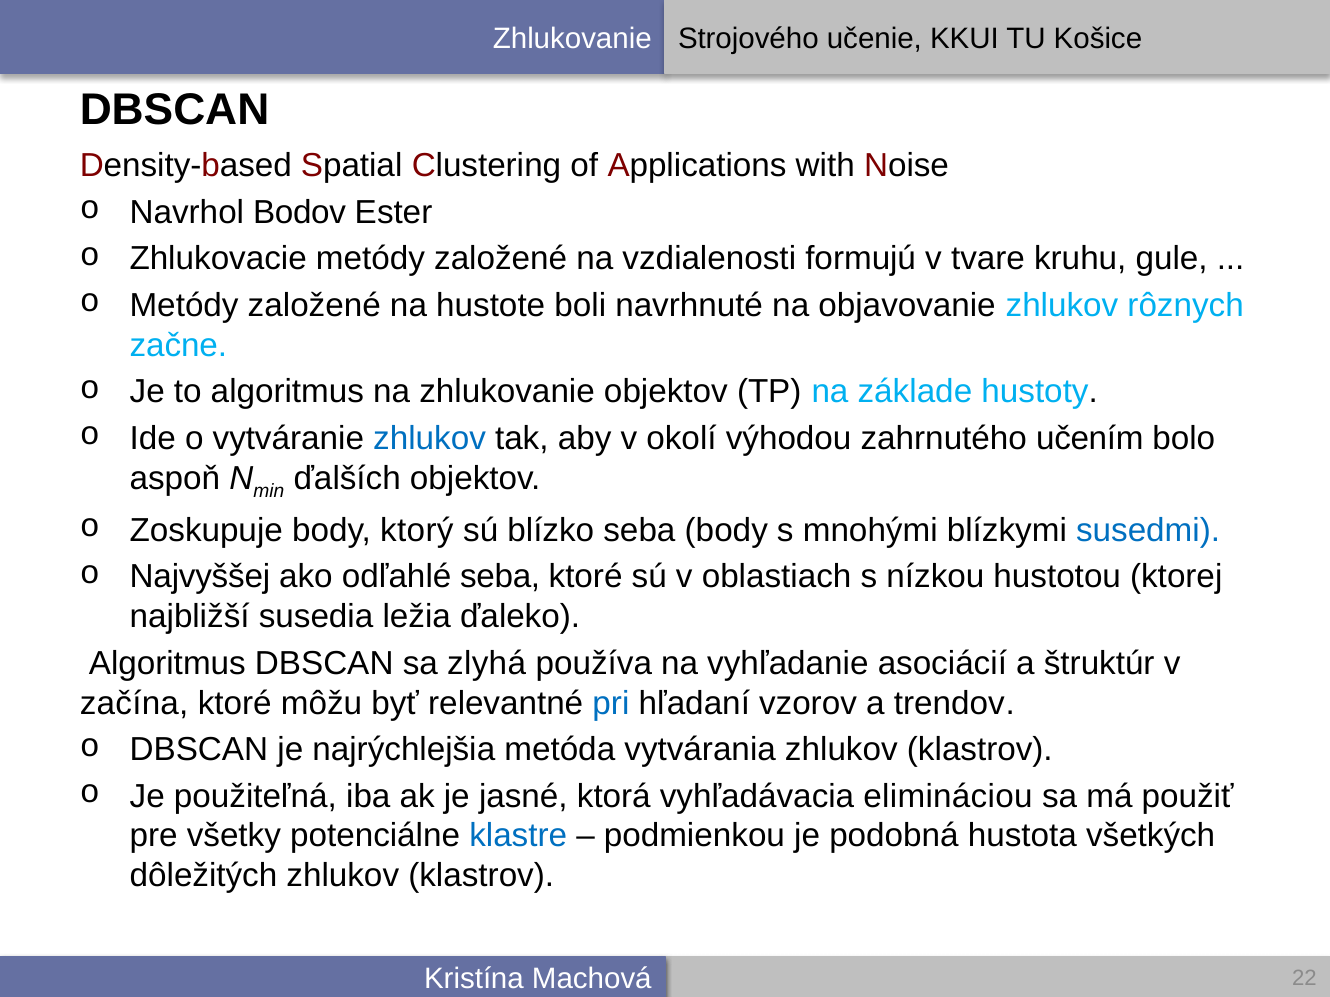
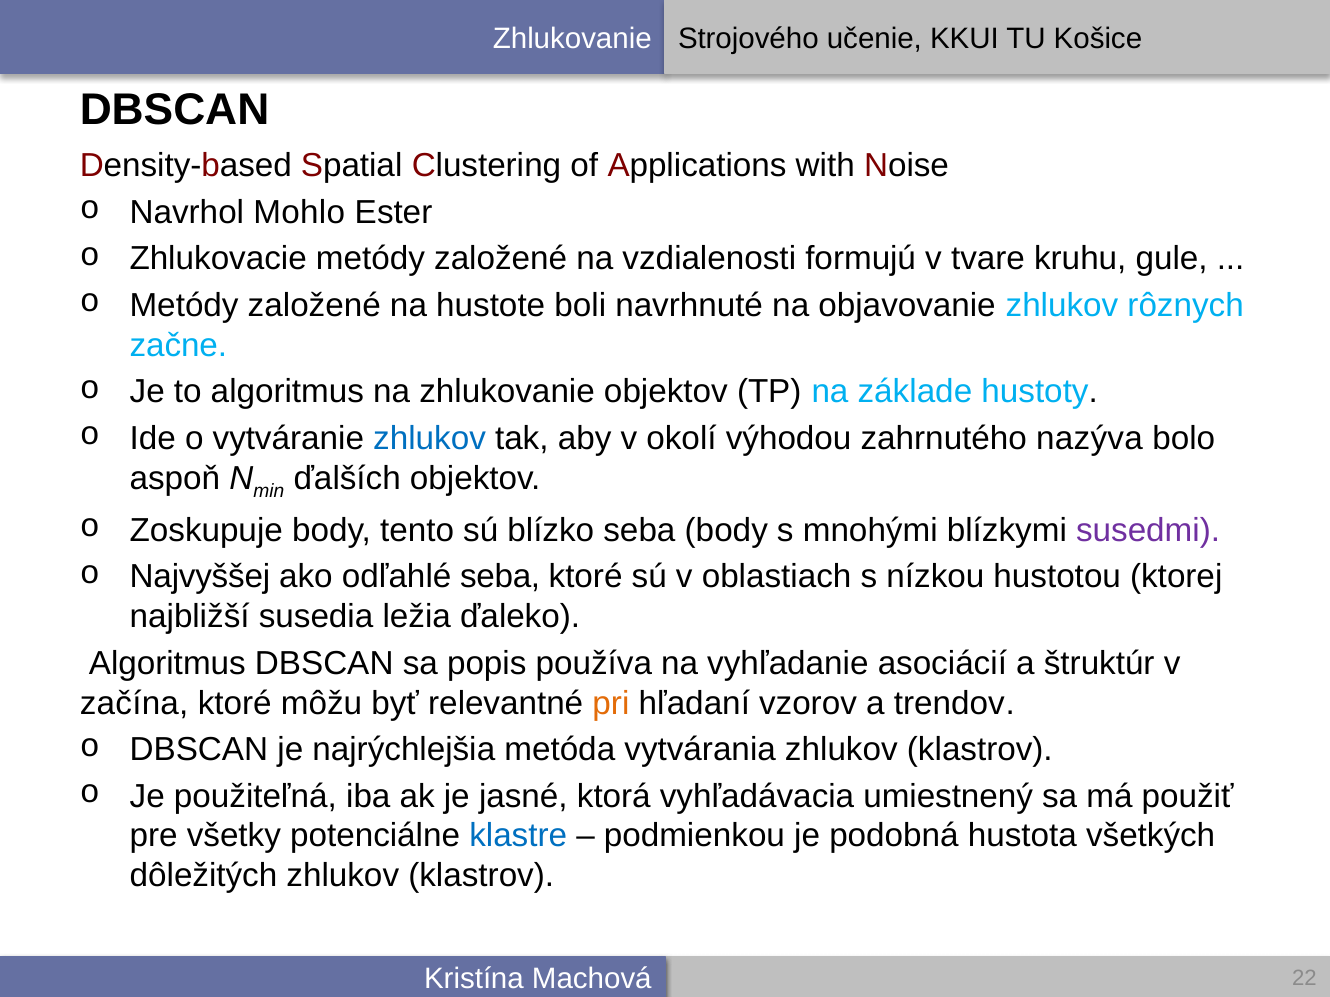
Bodov: Bodov -> Mohlo
učením: učením -> nazýva
ktorý: ktorý -> tento
susedmi colour: blue -> purple
zlyhá: zlyhá -> popis
pri colour: blue -> orange
elimináciou: elimináciou -> umiestnený
